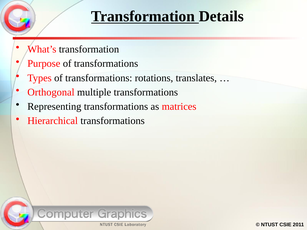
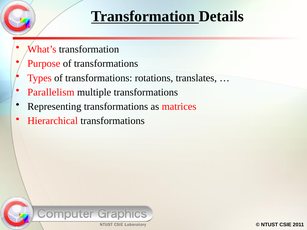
Orthogonal: Orthogonal -> Parallelism
